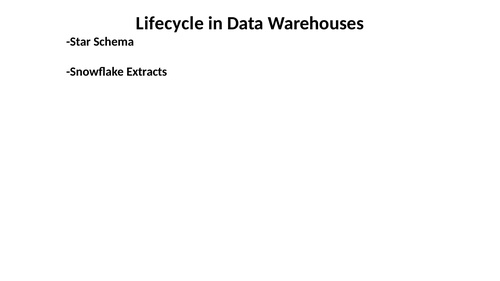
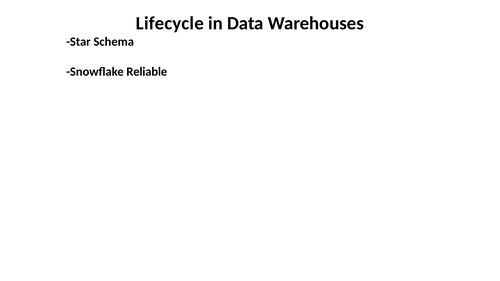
Extracts: Extracts -> Reliable
